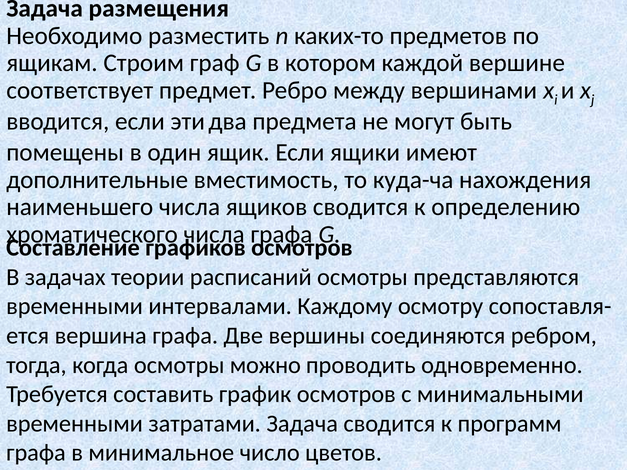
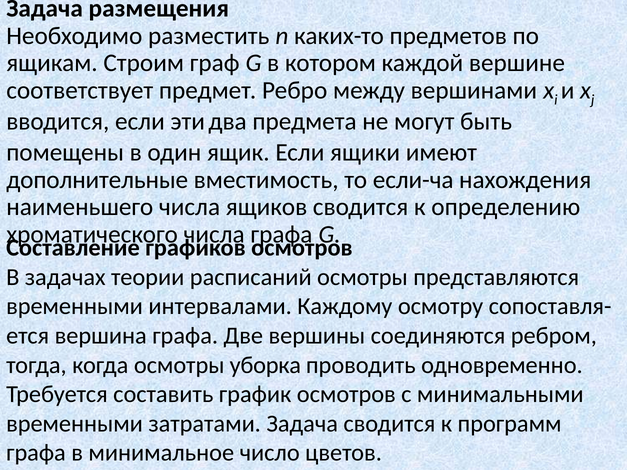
куда-ча: куда-ча -> если-ча
можно: можно -> уборка
